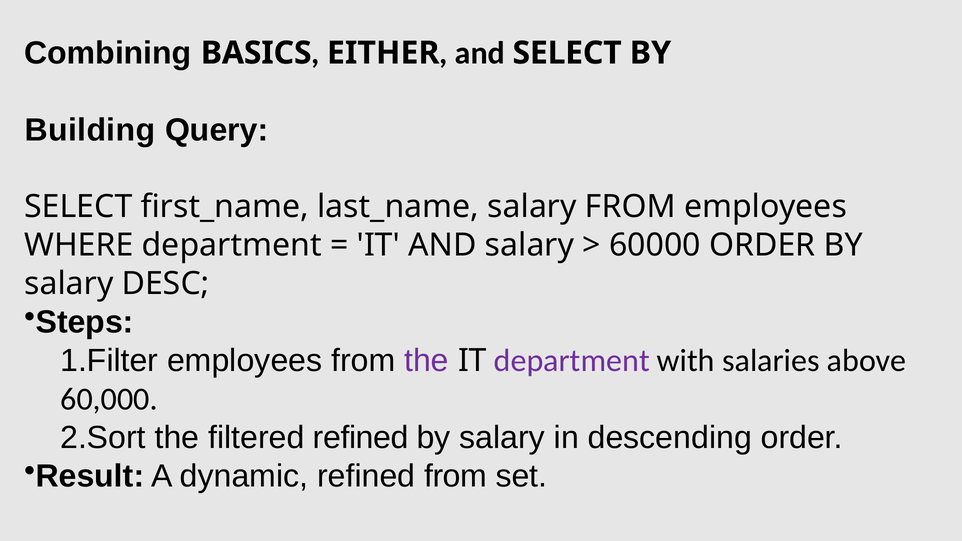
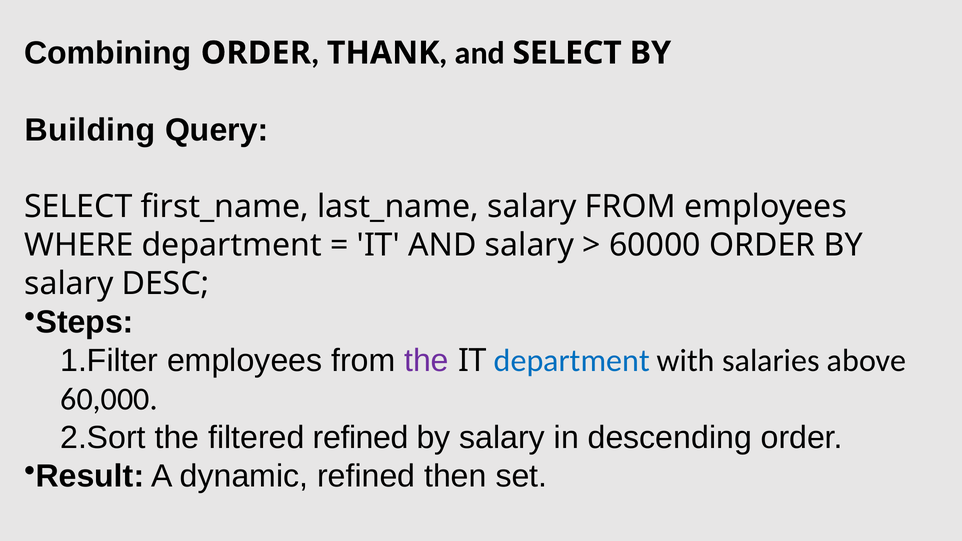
Combining BASICS: BASICS -> ORDER
EITHER: EITHER -> THANK
department at (572, 361) colour: purple -> blue
refined from: from -> then
